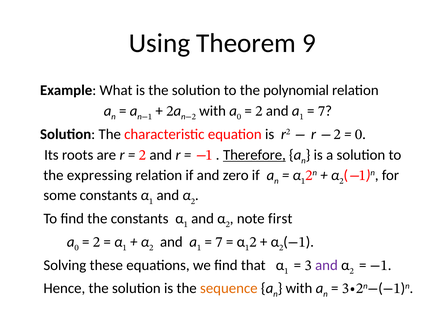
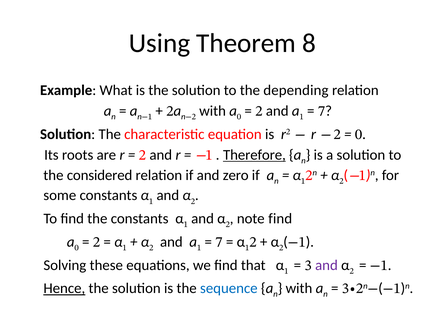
9: 9 -> 8
polynomial: polynomial -> depending
expressing: expressing -> considered
note first: first -> find
Hence underline: none -> present
sequence colour: orange -> blue
